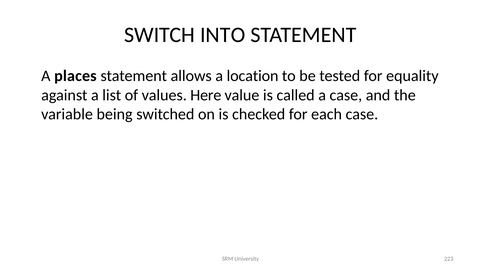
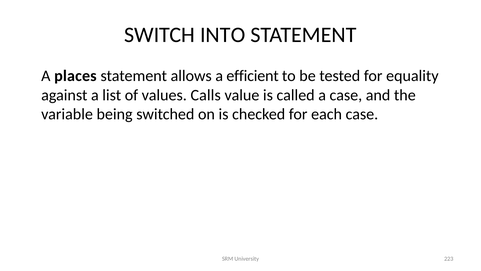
location: location -> efficient
Here: Here -> Calls
